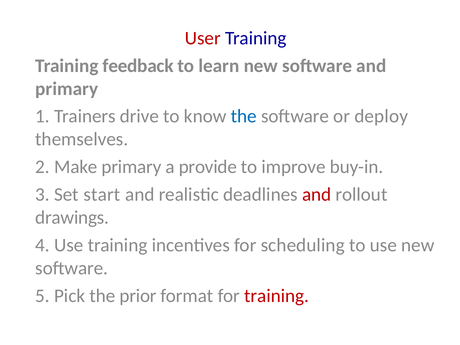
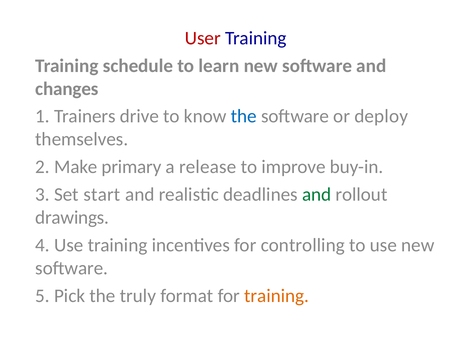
feedback: feedback -> schedule
primary at (67, 89): primary -> changes
provide: provide -> release
and at (317, 195) colour: red -> green
scheduling: scheduling -> controlling
prior: prior -> truly
training at (277, 296) colour: red -> orange
